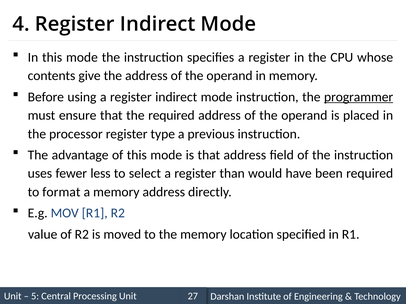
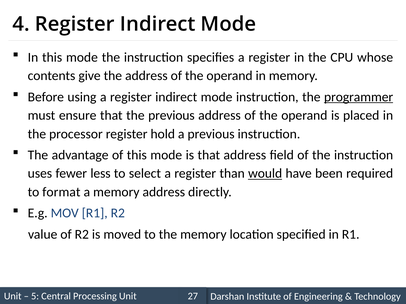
the required: required -> previous
type: type -> hold
would underline: none -> present
